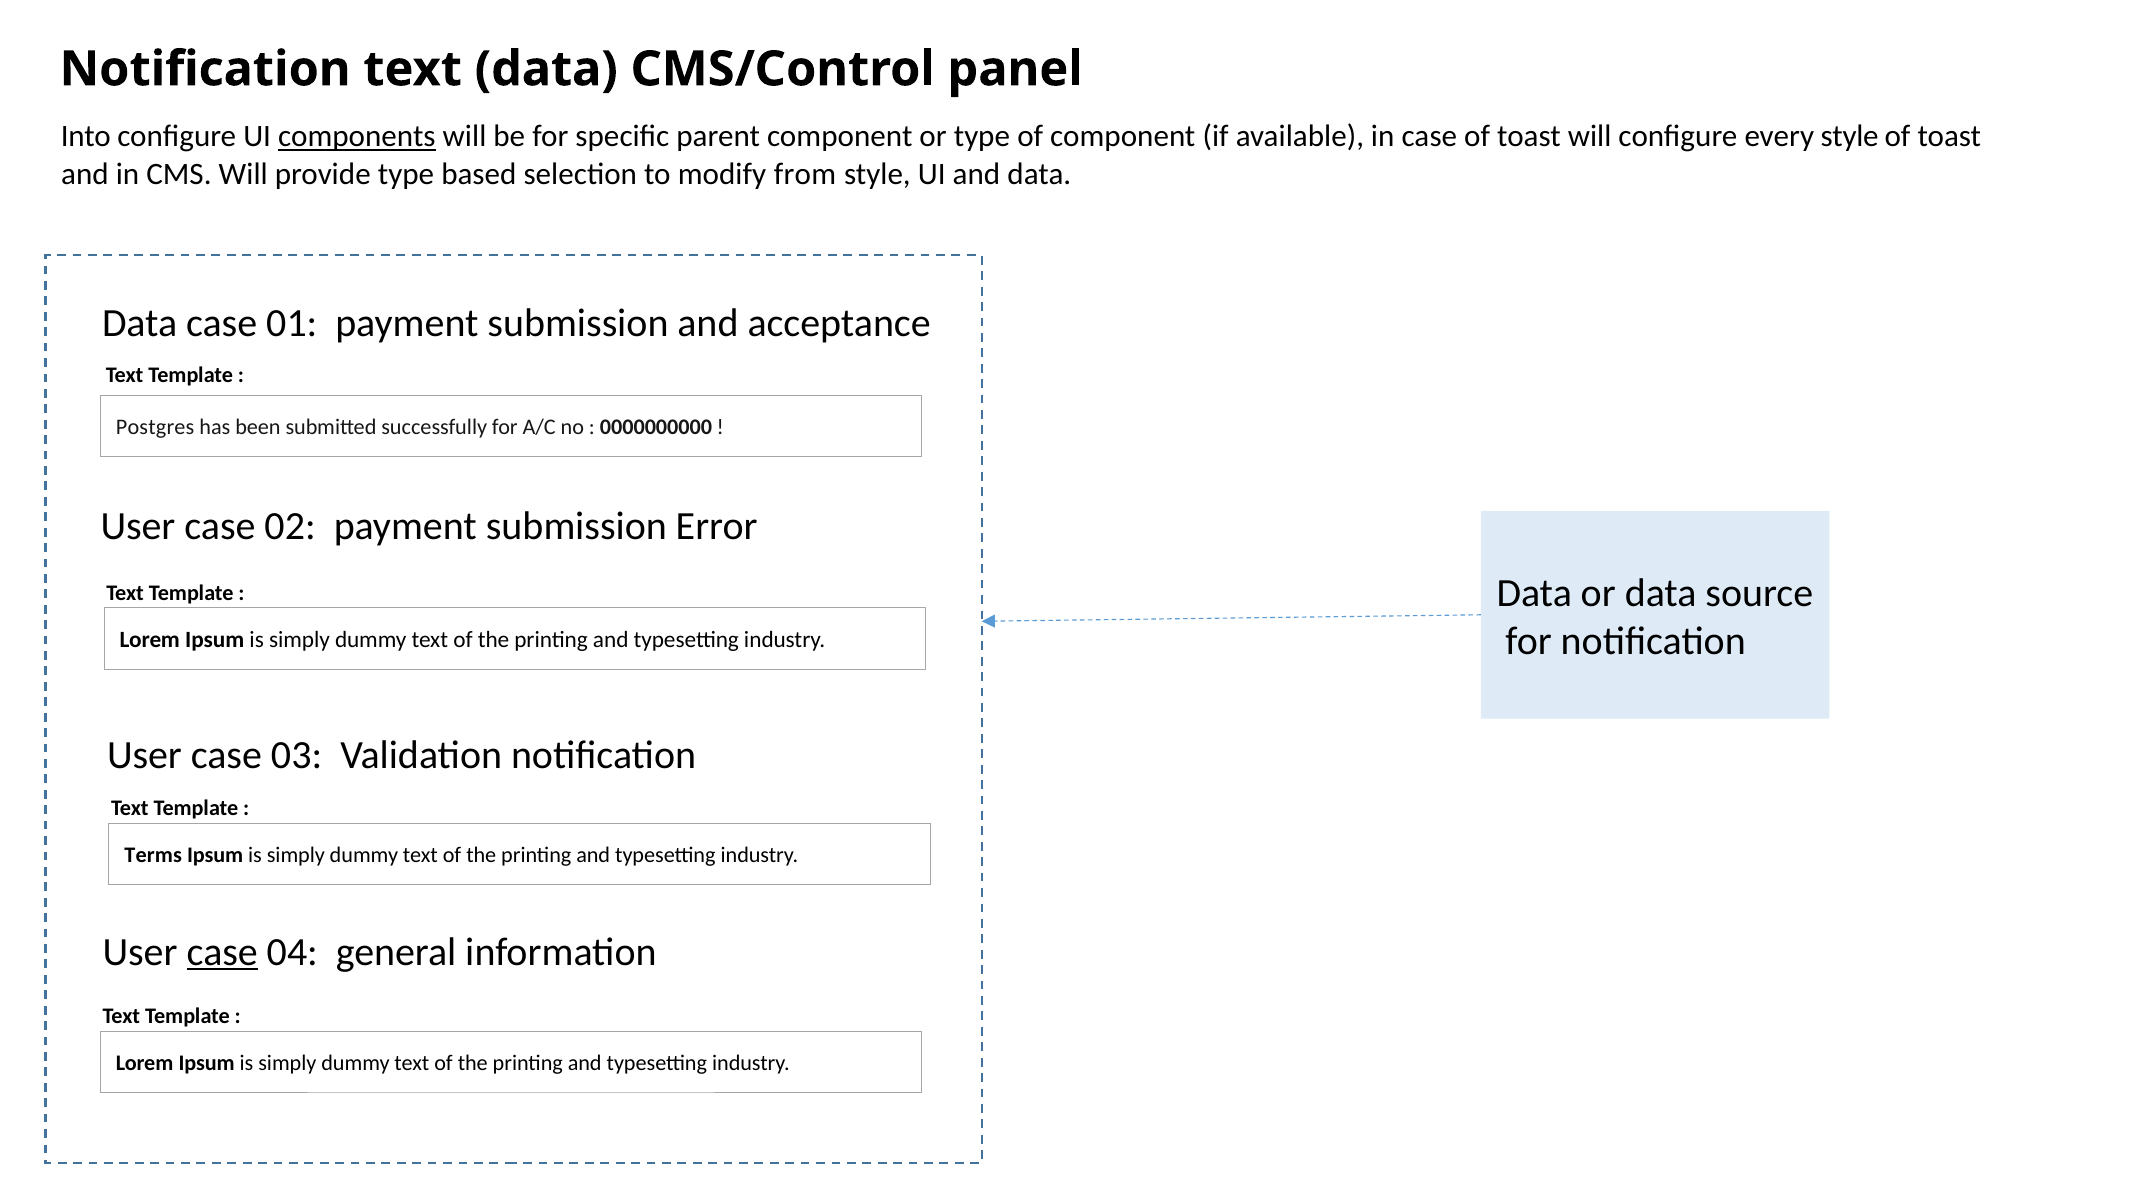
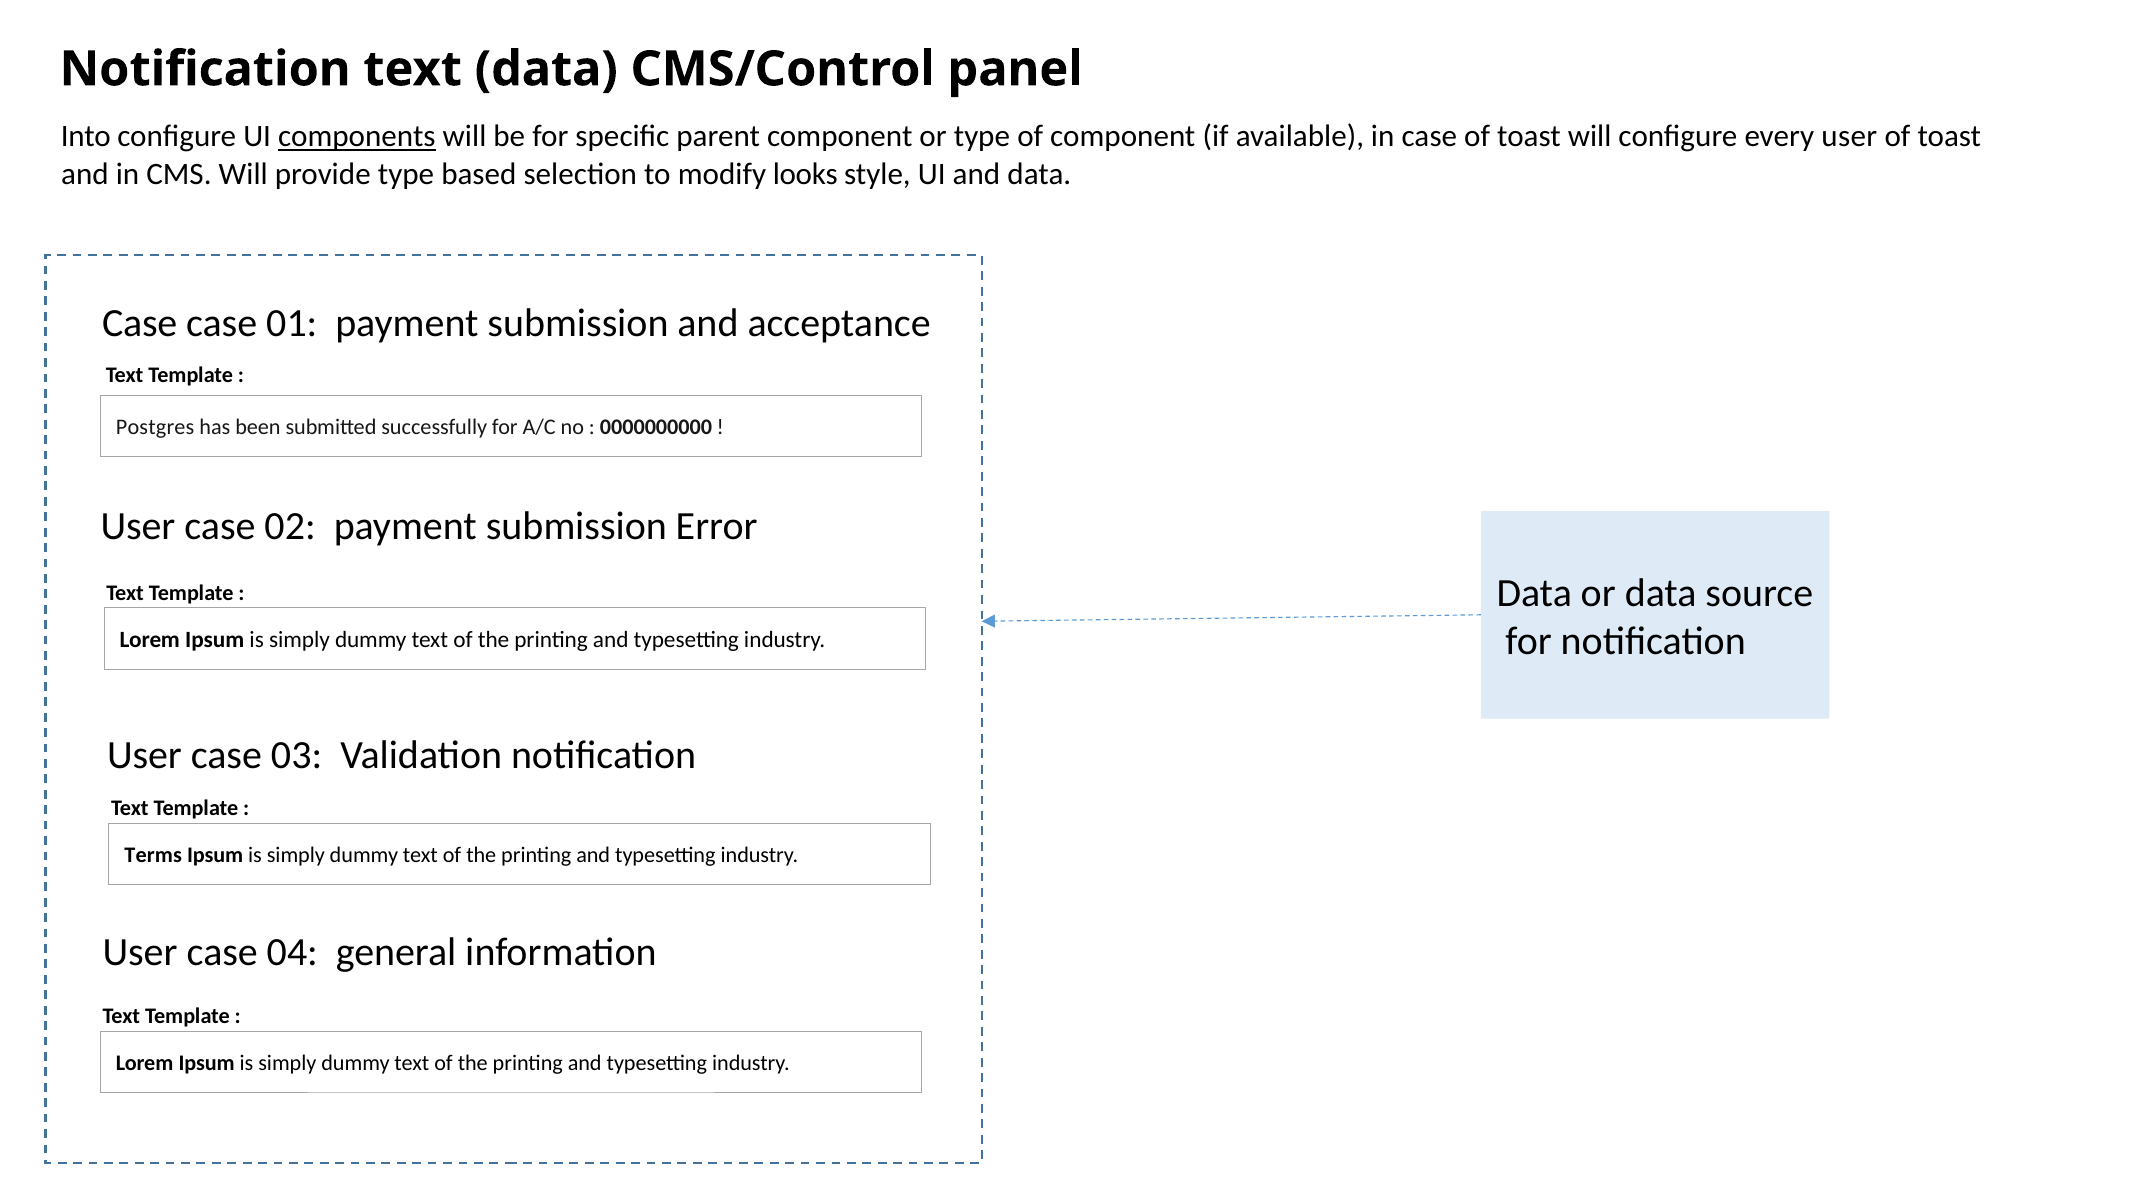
every style: style -> user
from: from -> looks
Data at (140, 323): Data -> Case
case at (222, 952) underline: present -> none
